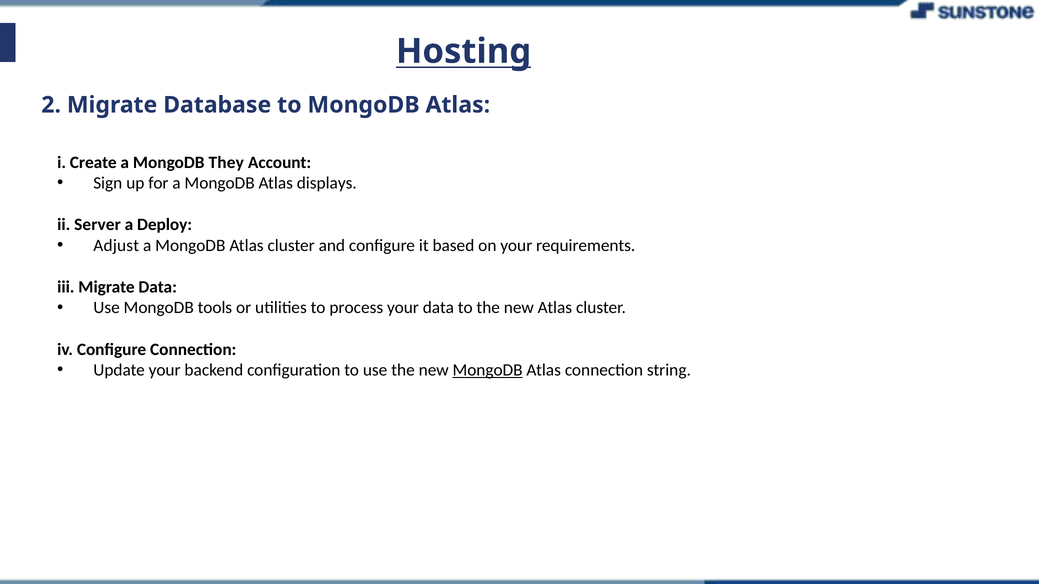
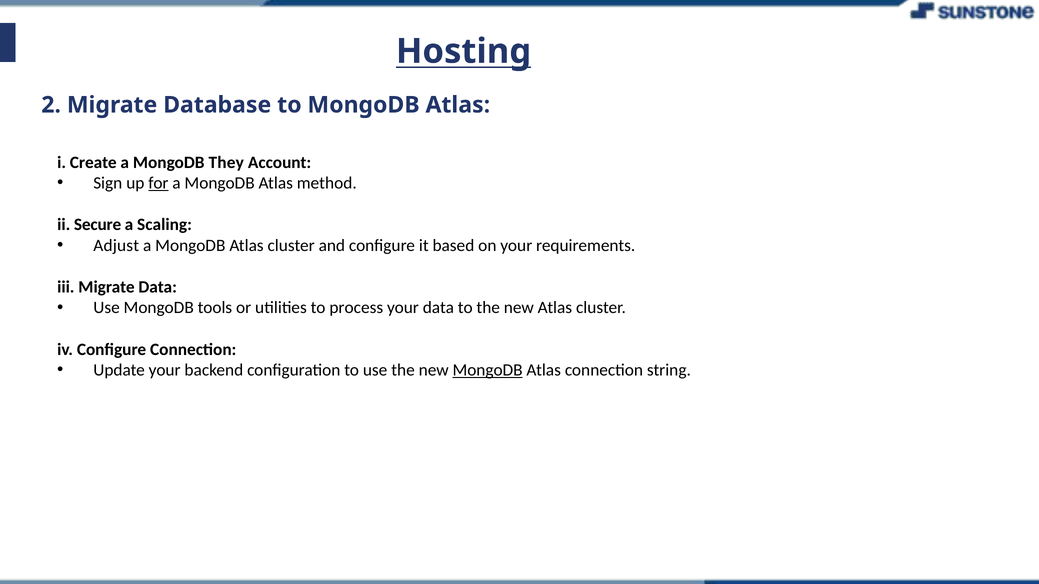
for underline: none -> present
displays: displays -> method
Server: Server -> Secure
Deploy: Deploy -> Scaling
